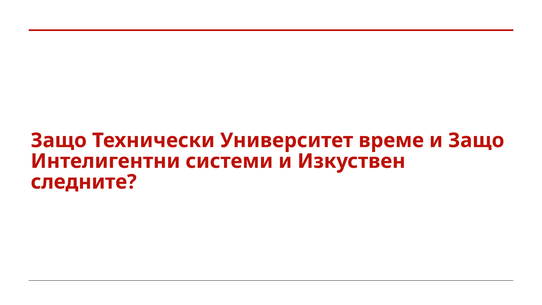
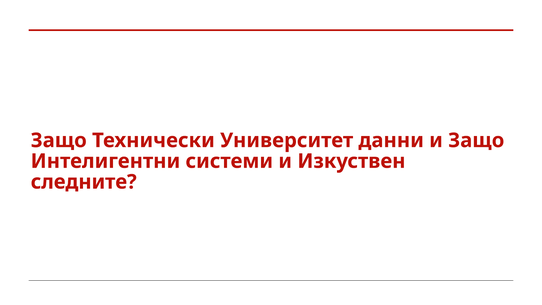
време: време -> данни
